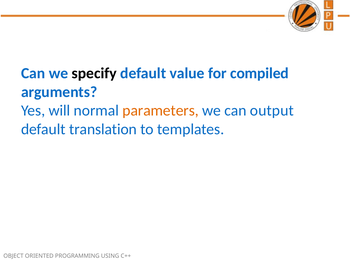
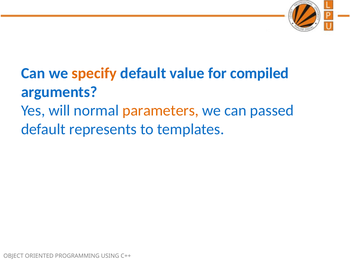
specify colour: black -> orange
output: output -> passed
translation: translation -> represents
